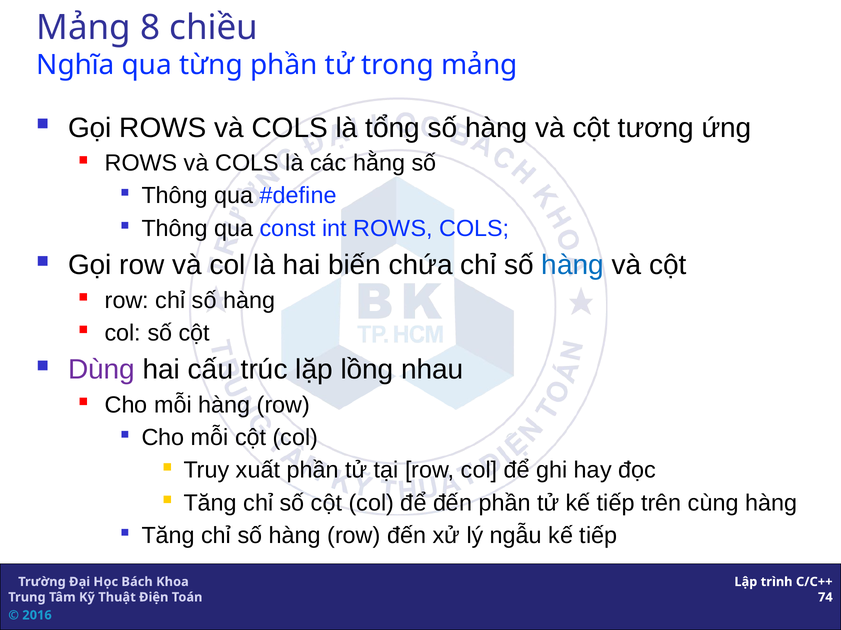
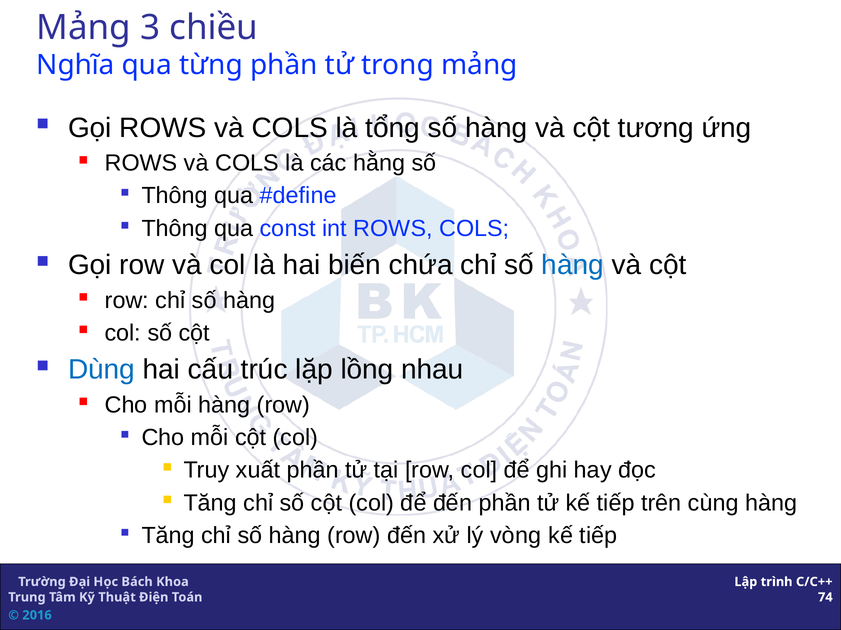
8: 8 -> 3
Dùng colour: purple -> blue
ngẫu: ngẫu -> vòng
